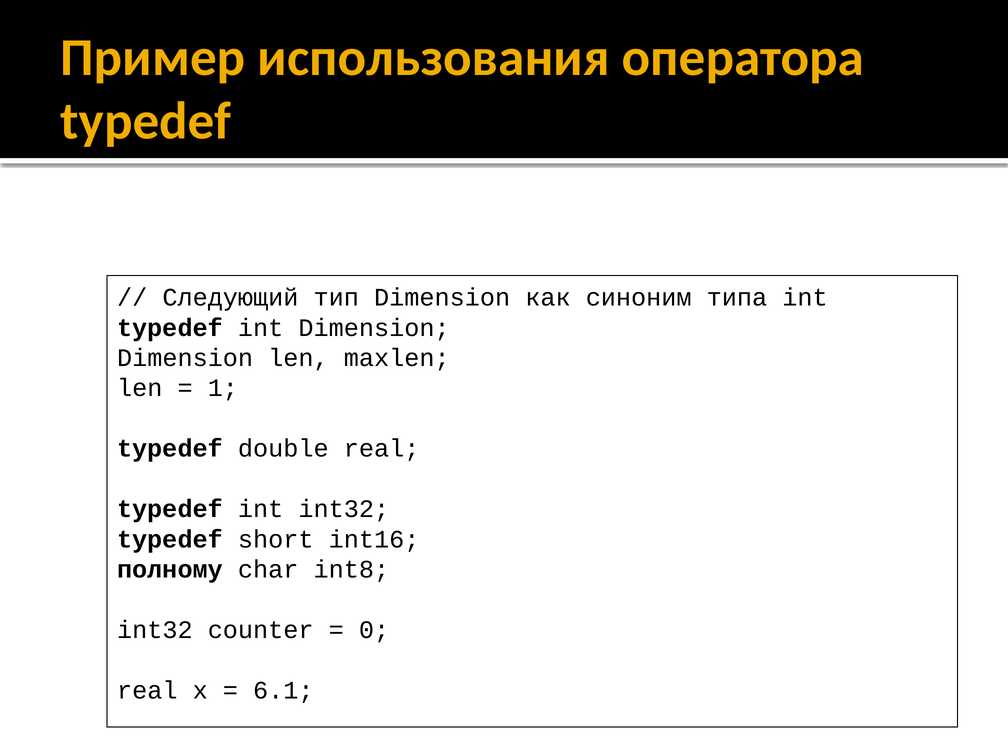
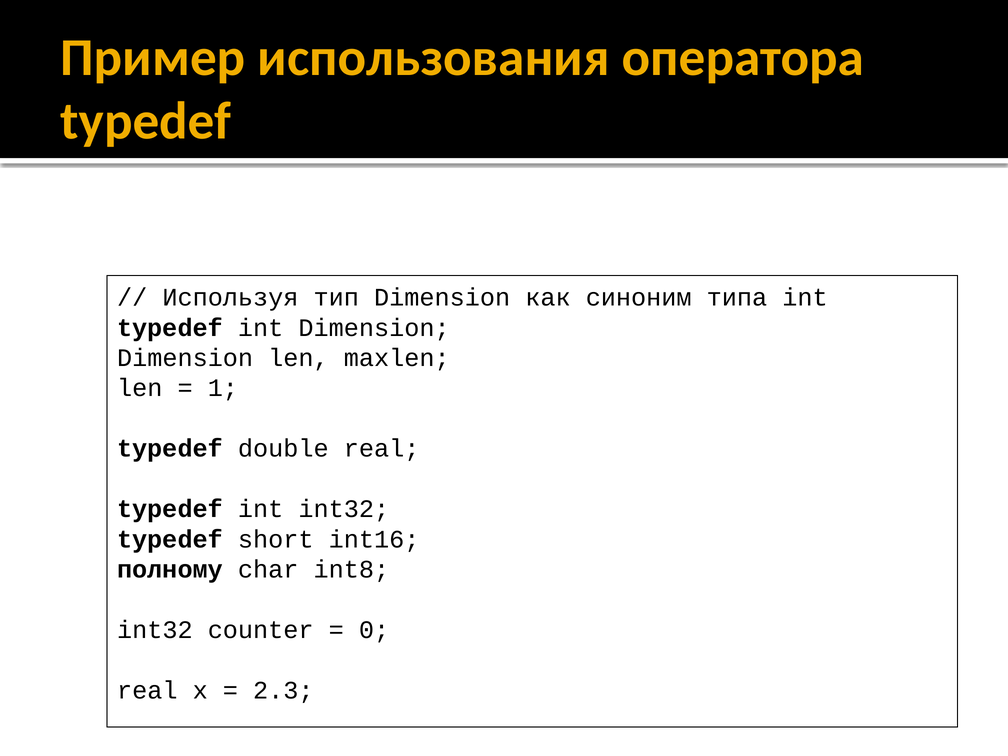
Следующий: Следующий -> Используя
6.1: 6.1 -> 2.3
